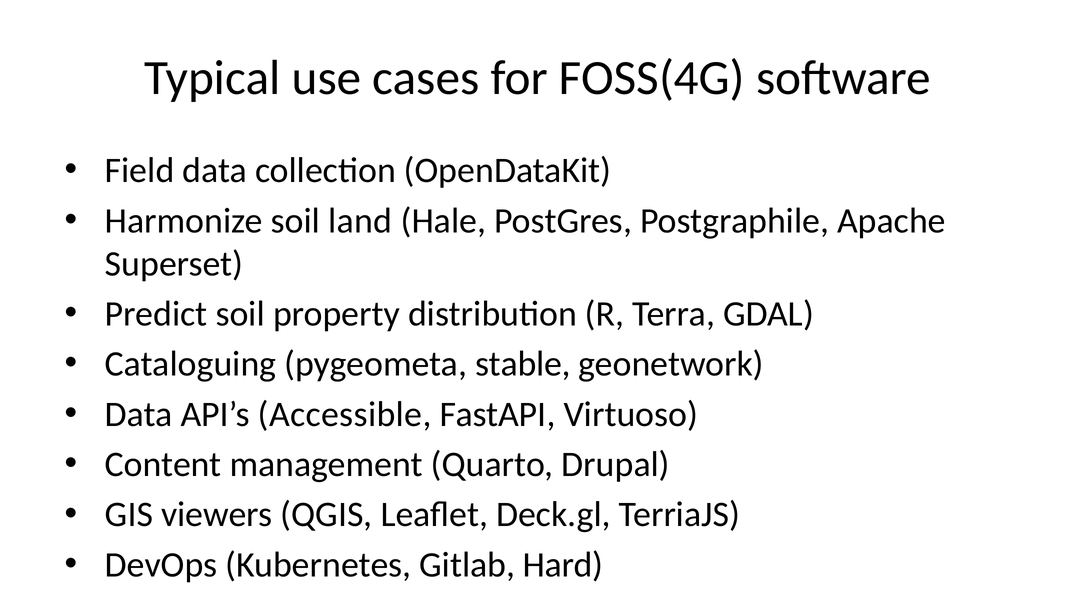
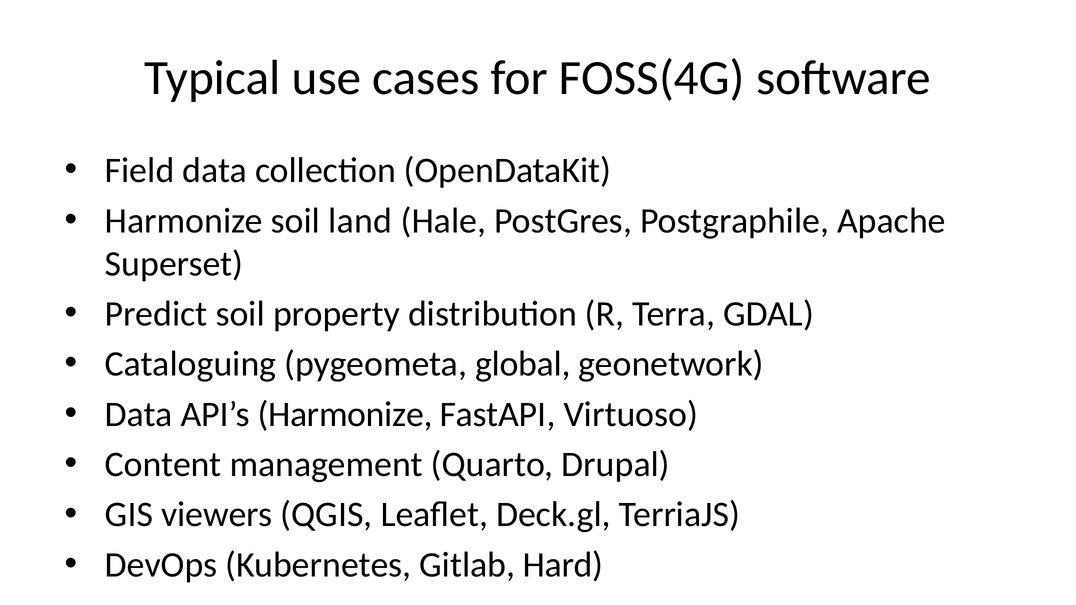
stable: stable -> global
API’s Accessible: Accessible -> Harmonize
